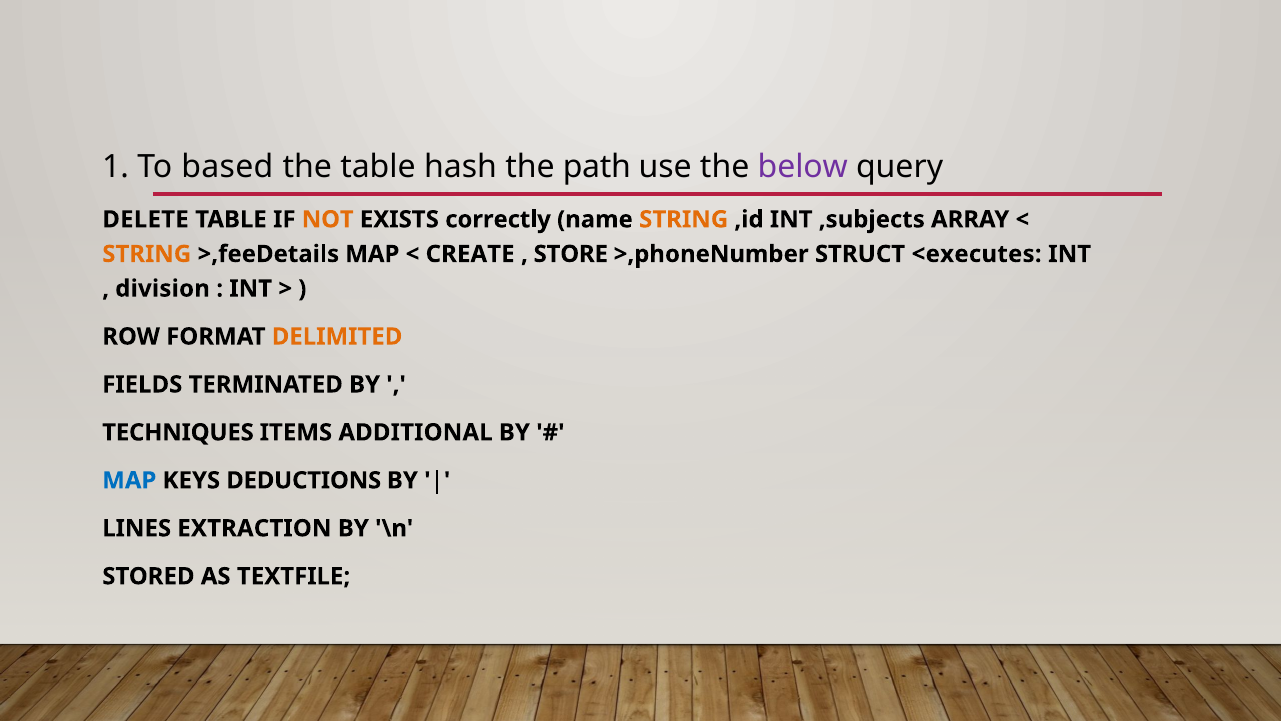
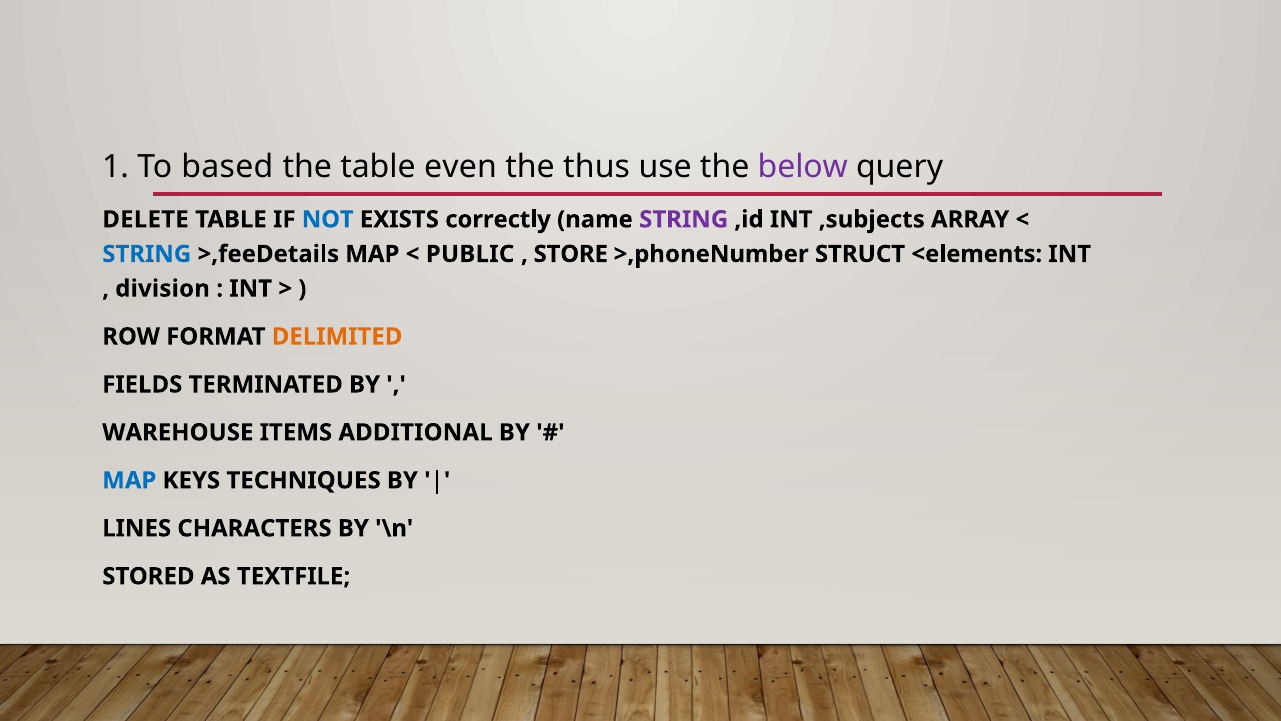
hash: hash -> even
path: path -> thus
NOT colour: orange -> blue
STRING at (684, 219) colour: orange -> purple
STRING at (147, 254) colour: orange -> blue
CREATE: CREATE -> PUBLIC
<executes: <executes -> <elements
TECHNIQUES: TECHNIQUES -> WAREHOUSE
DEDUCTIONS: DEDUCTIONS -> TECHNIQUES
EXTRACTION: EXTRACTION -> CHARACTERS
